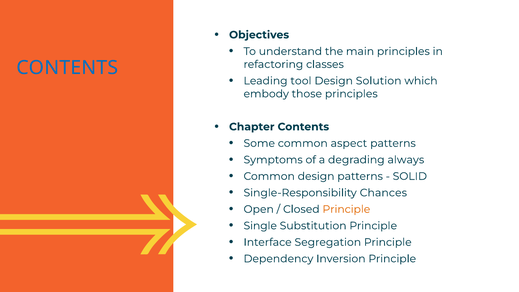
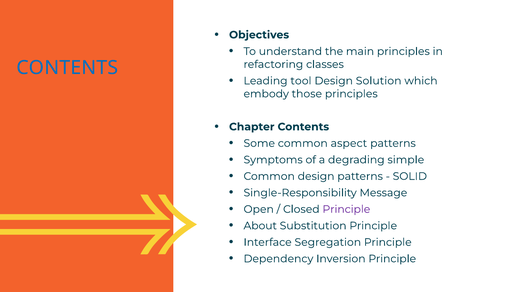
always: always -> simple
Chances: Chances -> Message
Principle at (346, 209) colour: orange -> purple
Single: Single -> About
